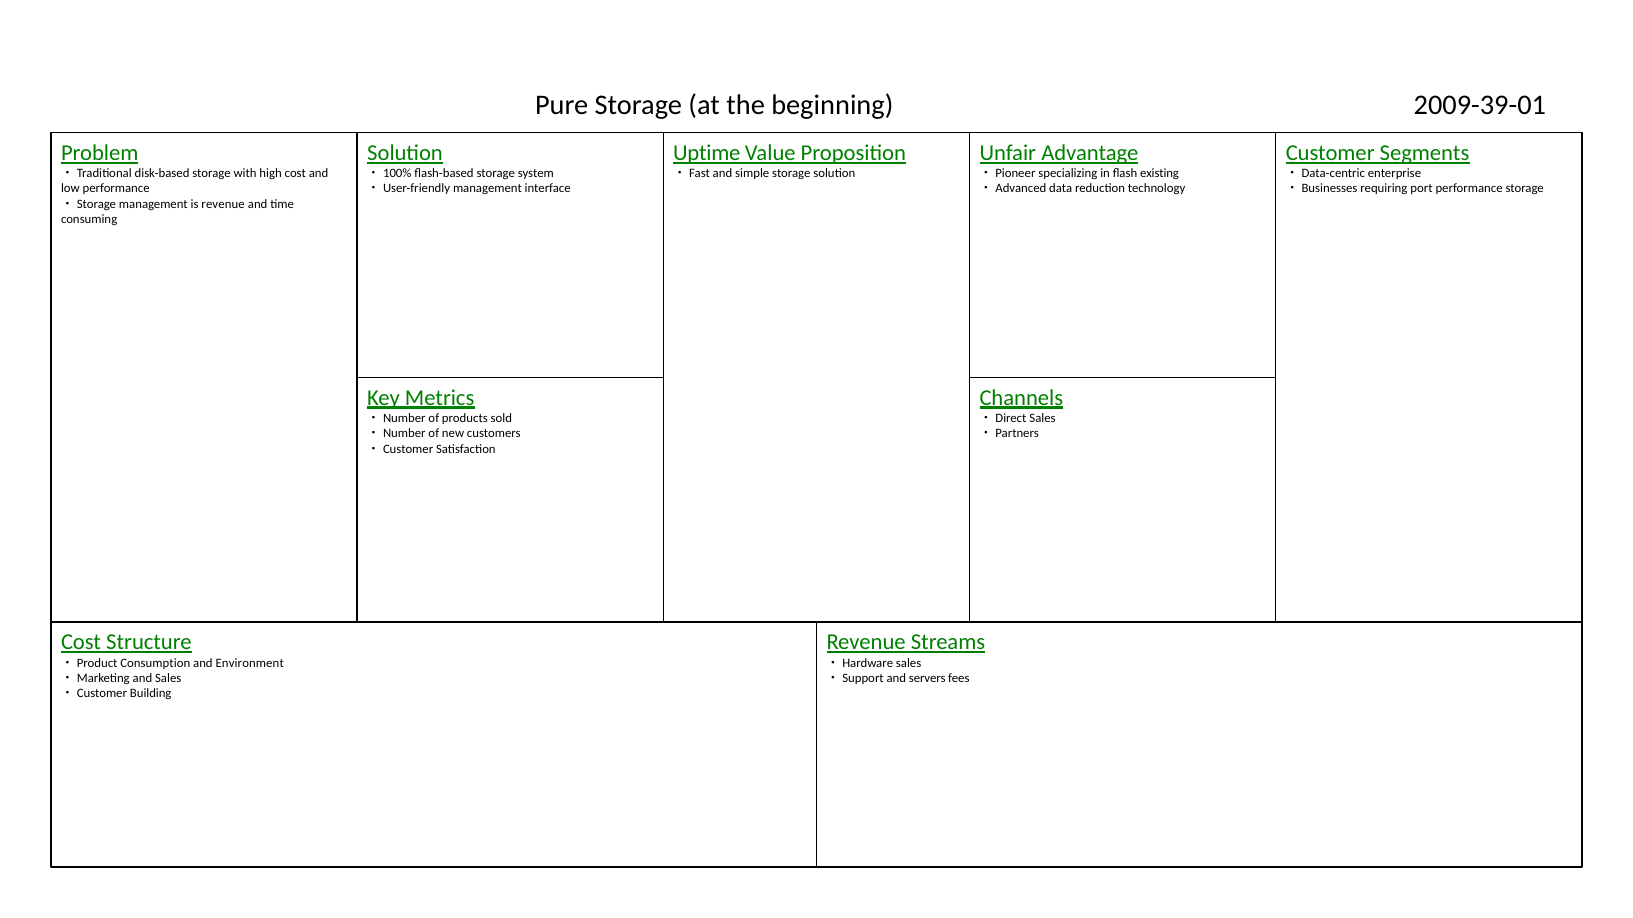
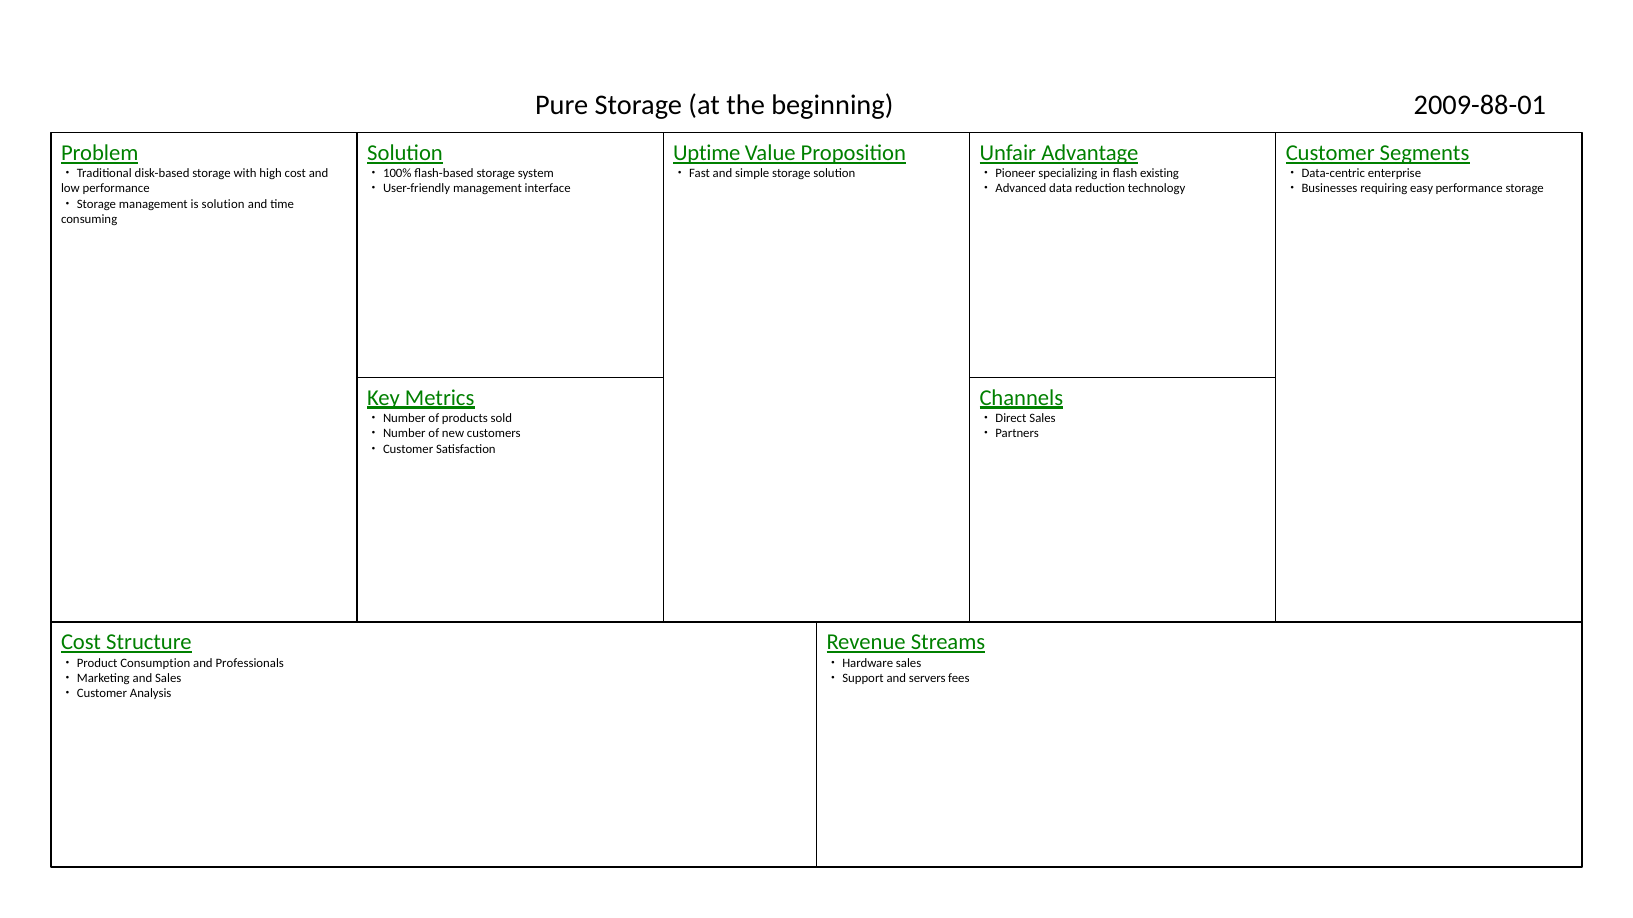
2009-39-01: 2009-39-01 -> 2009-88-01
port: port -> easy
is revenue: revenue -> solution
Environment: Environment -> Professionals
Building: Building -> Analysis
